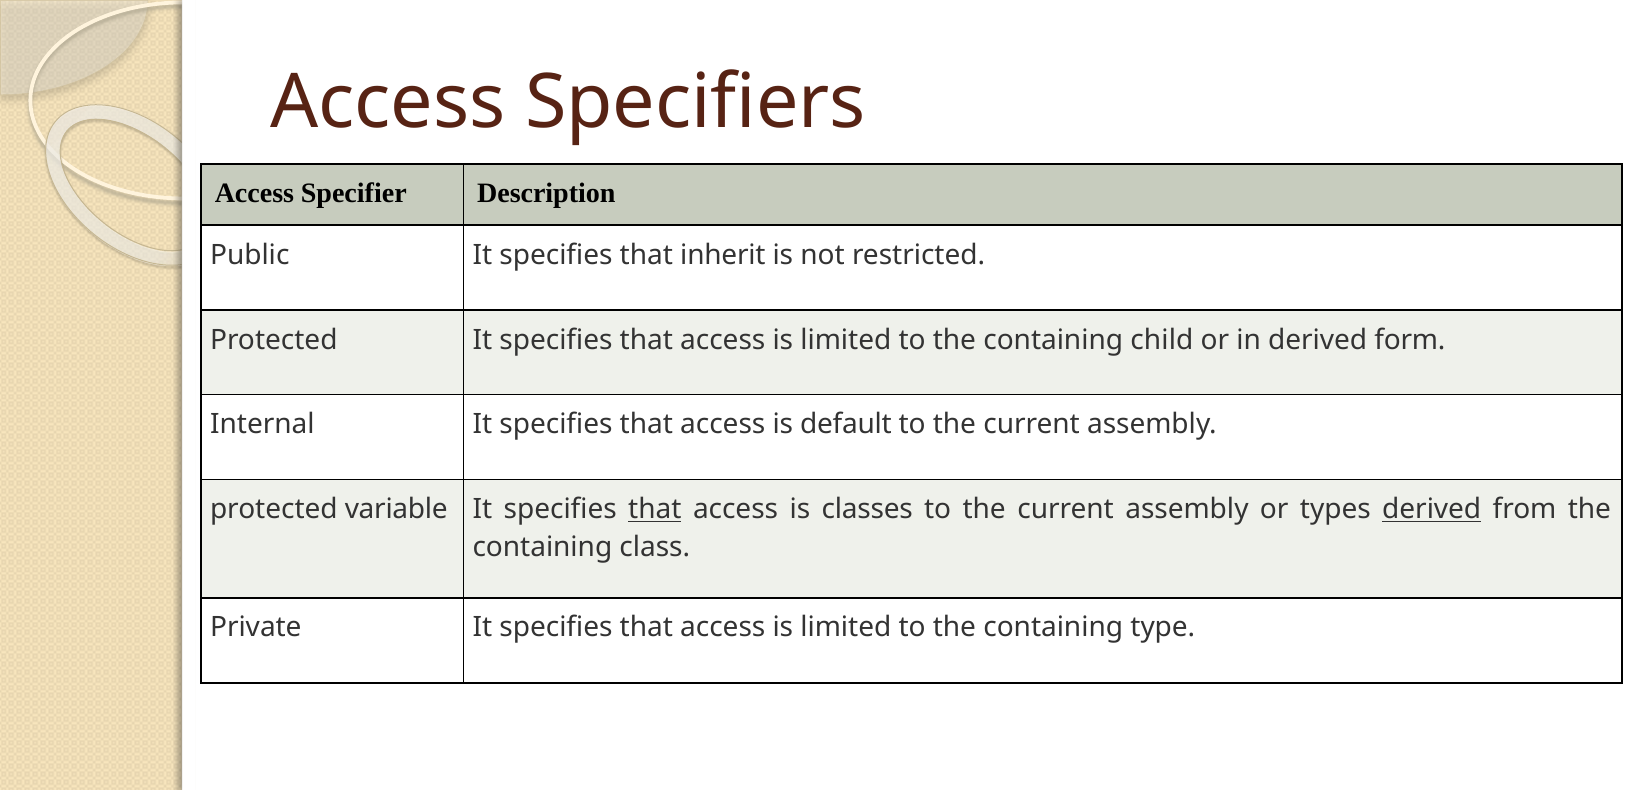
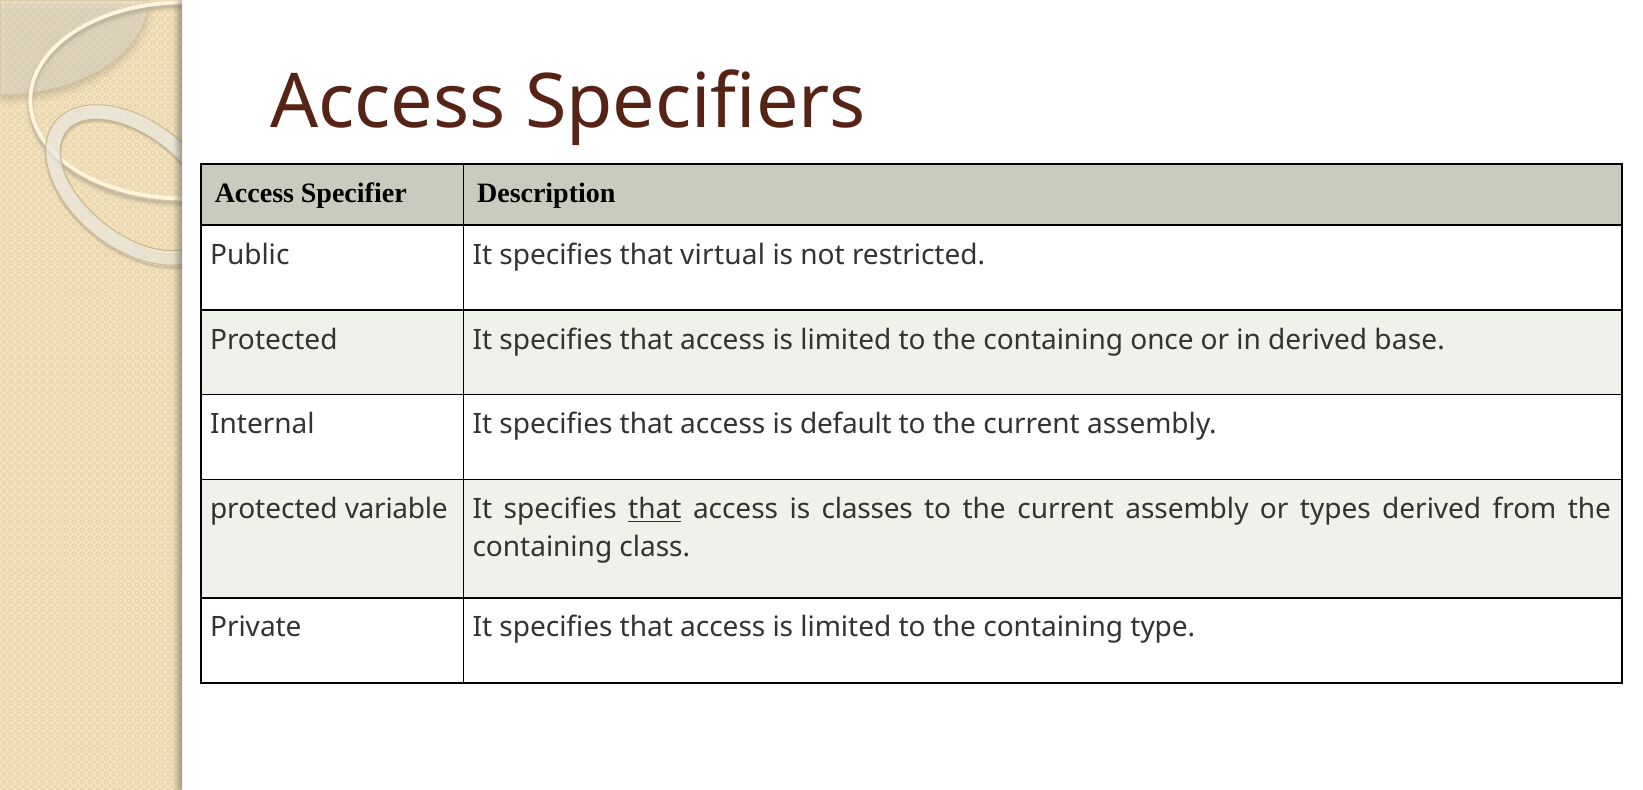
inherit: inherit -> virtual
child: child -> once
form: form -> base
derived at (1432, 509) underline: present -> none
